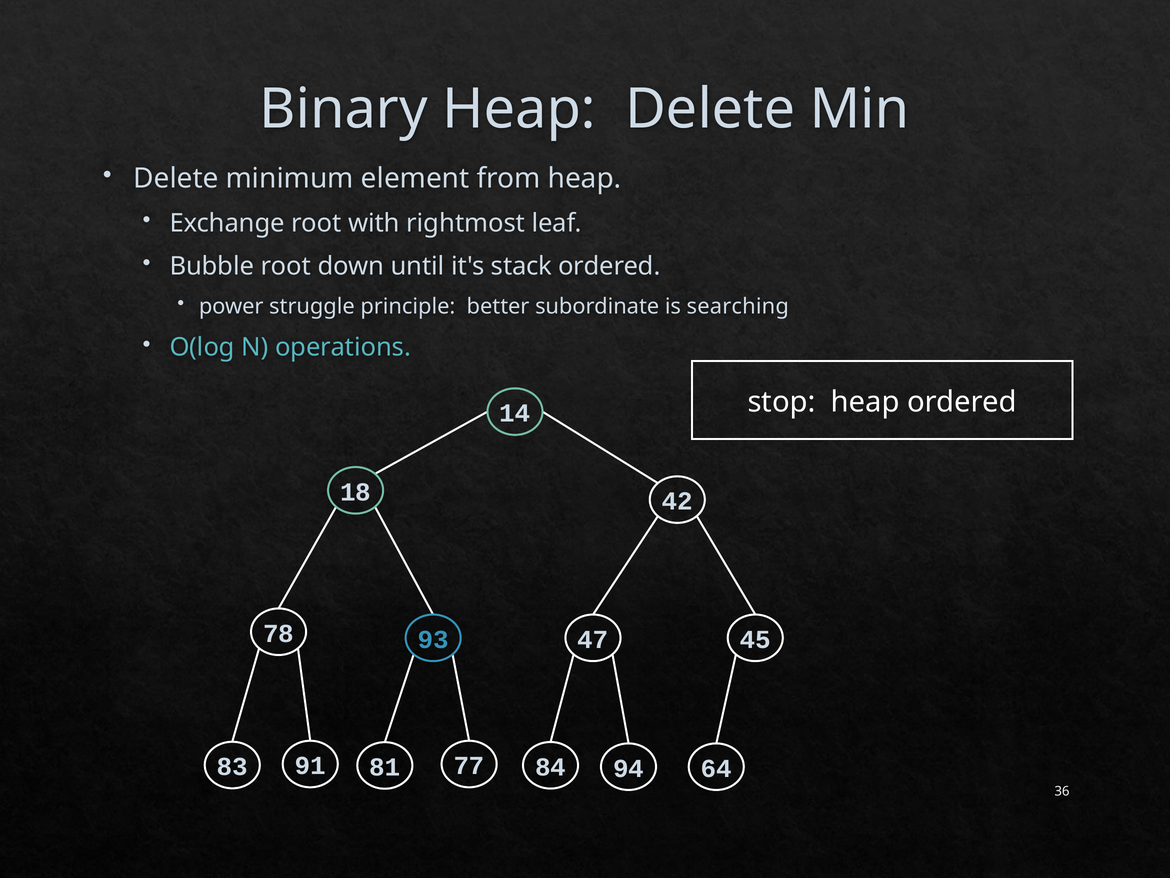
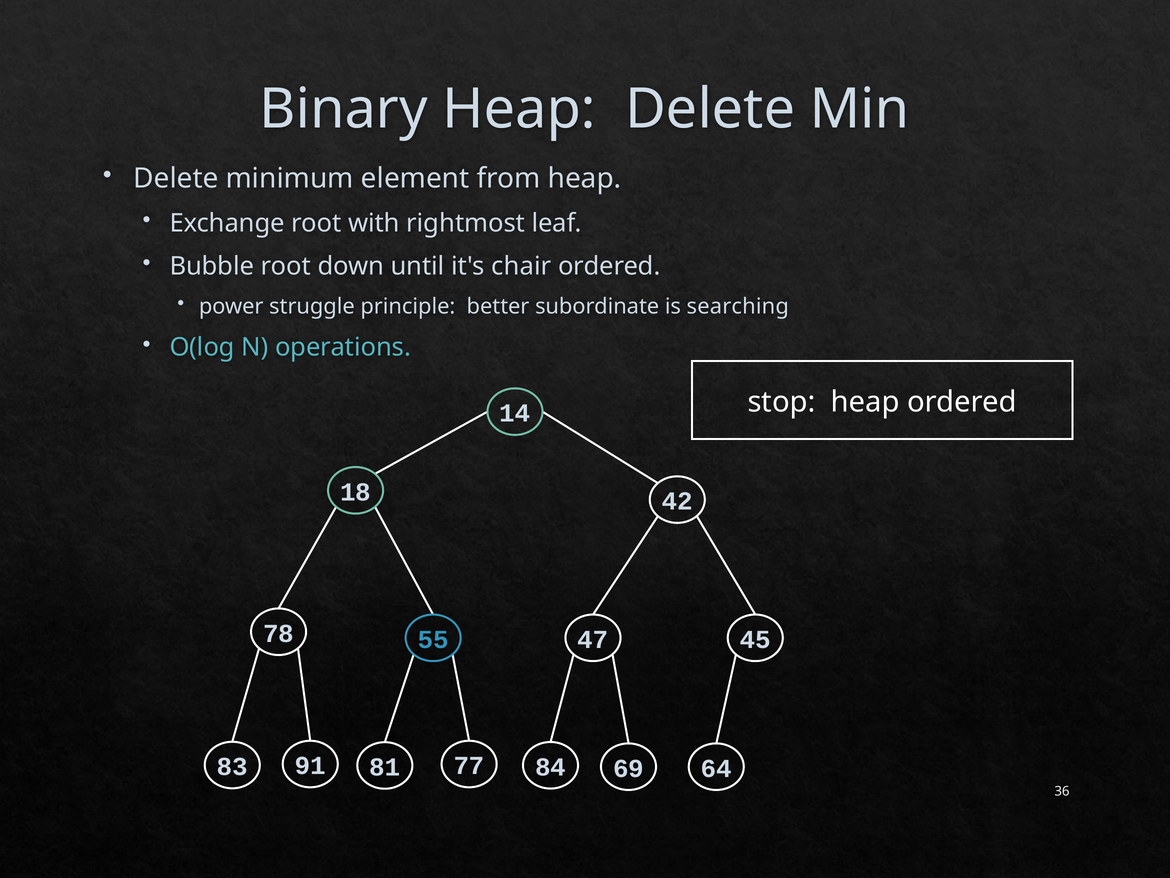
stack: stack -> chair
93: 93 -> 55
94: 94 -> 69
